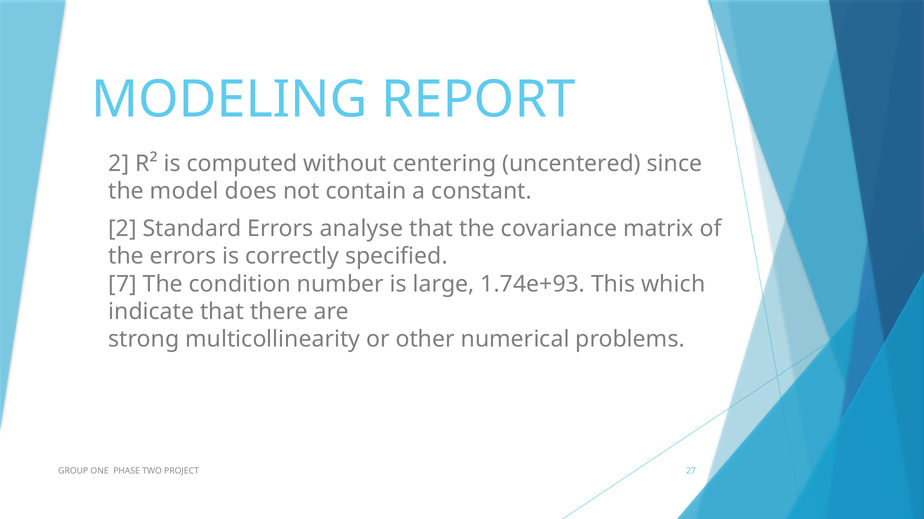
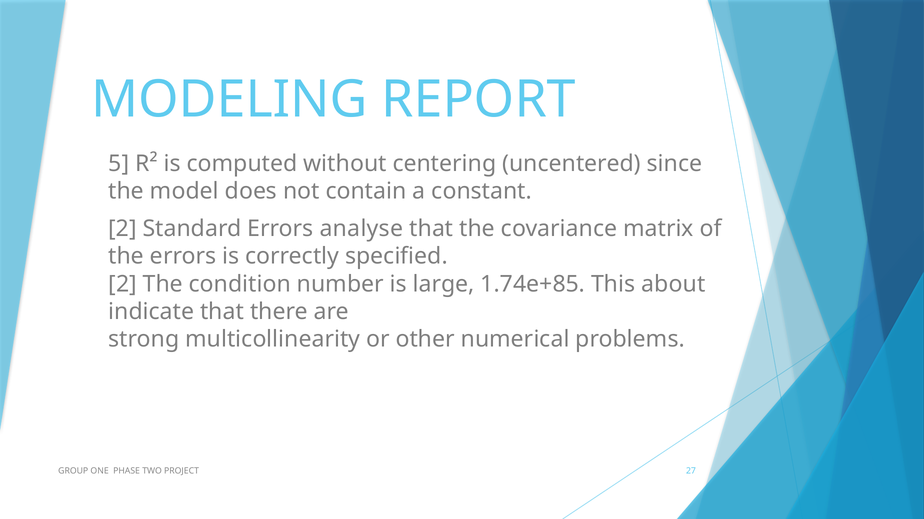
2 at (119, 164): 2 -> 5
7 at (123, 284): 7 -> 2
1.74e+93: 1.74e+93 -> 1.74e+85
which: which -> about
